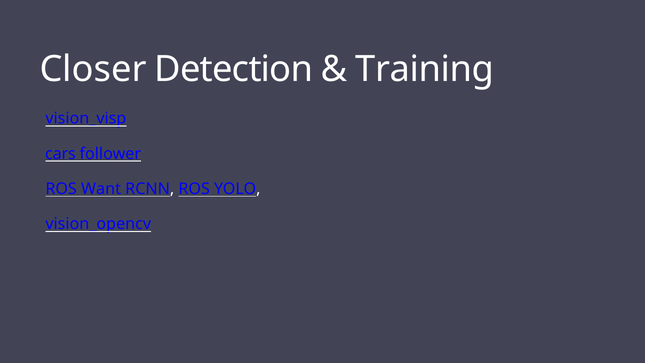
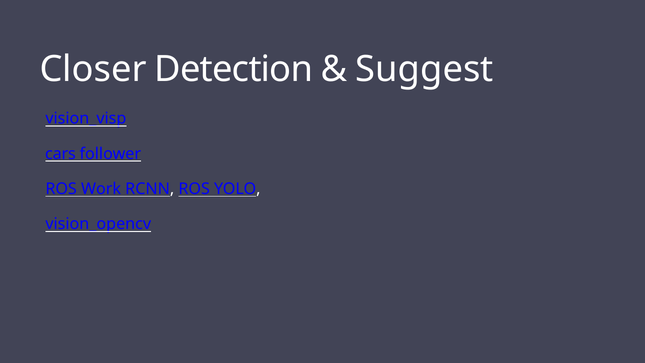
Training: Training -> Suggest
Want: Want -> Work
